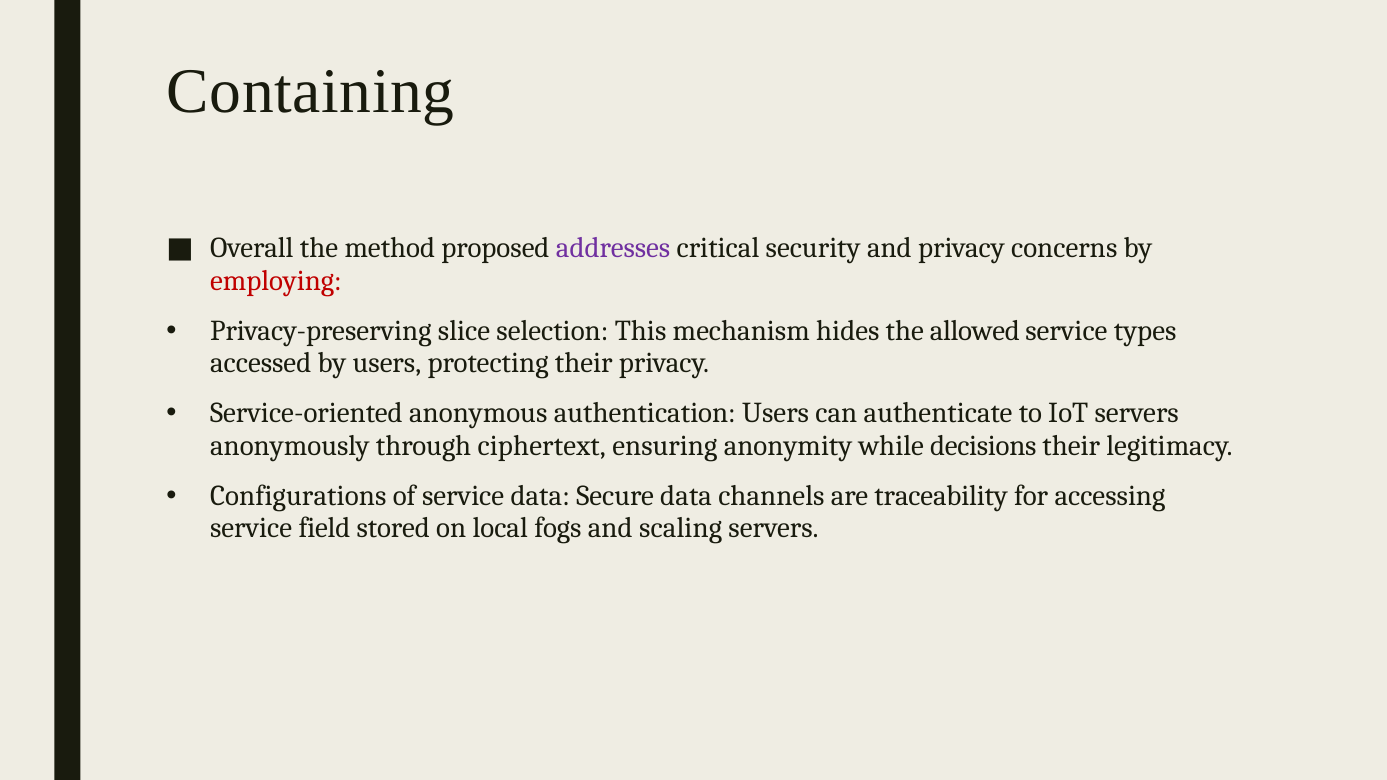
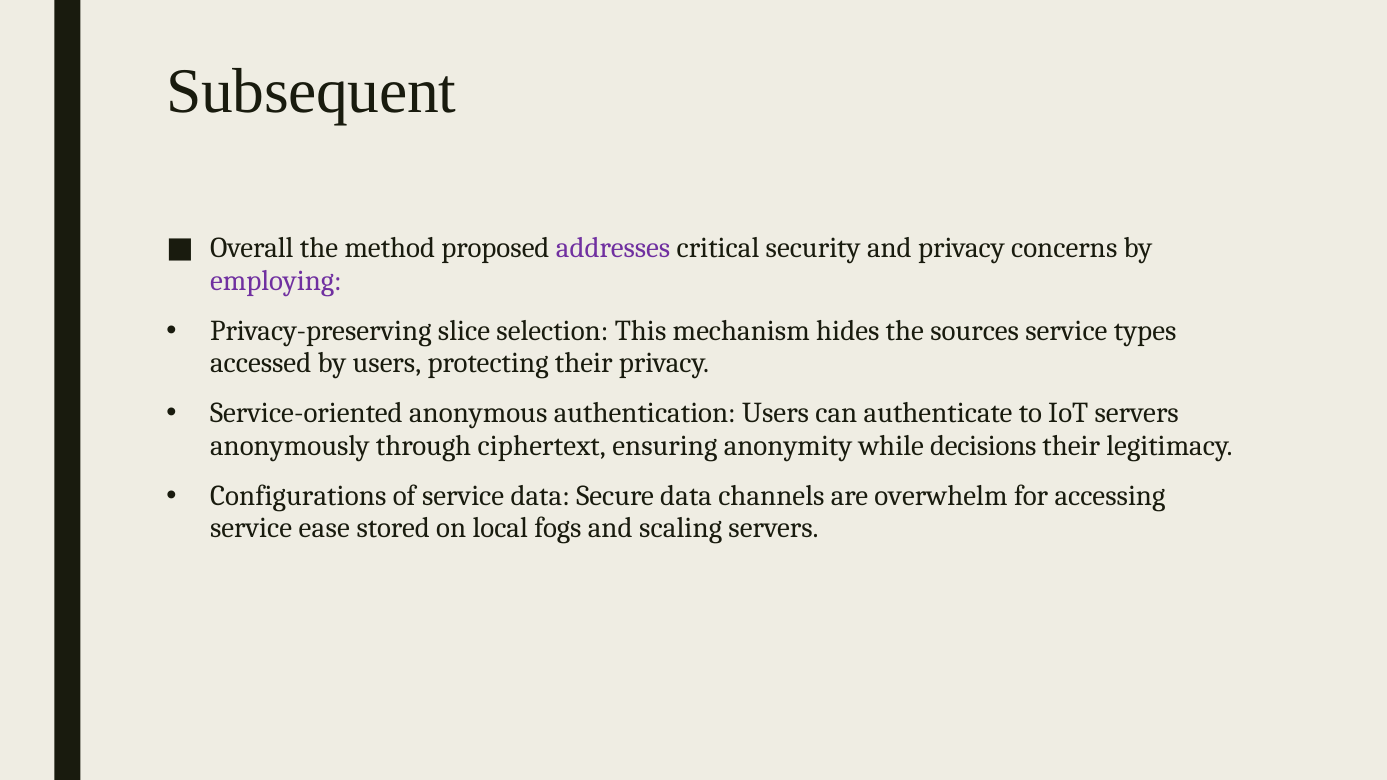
Containing: Containing -> Subsequent
employing colour: red -> purple
allowed: allowed -> sources
traceability: traceability -> overwhelm
field: field -> ease
